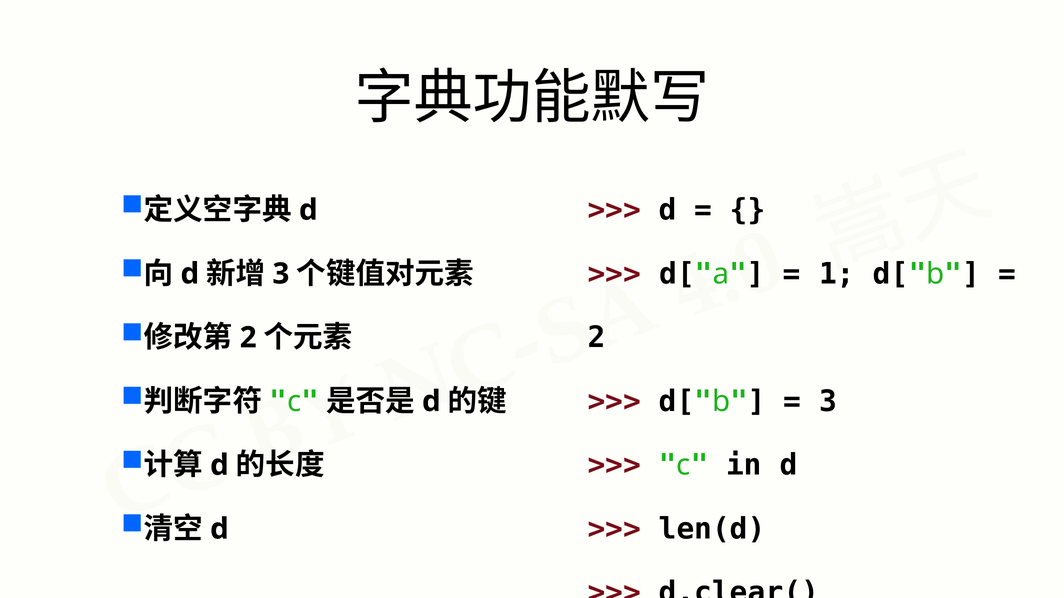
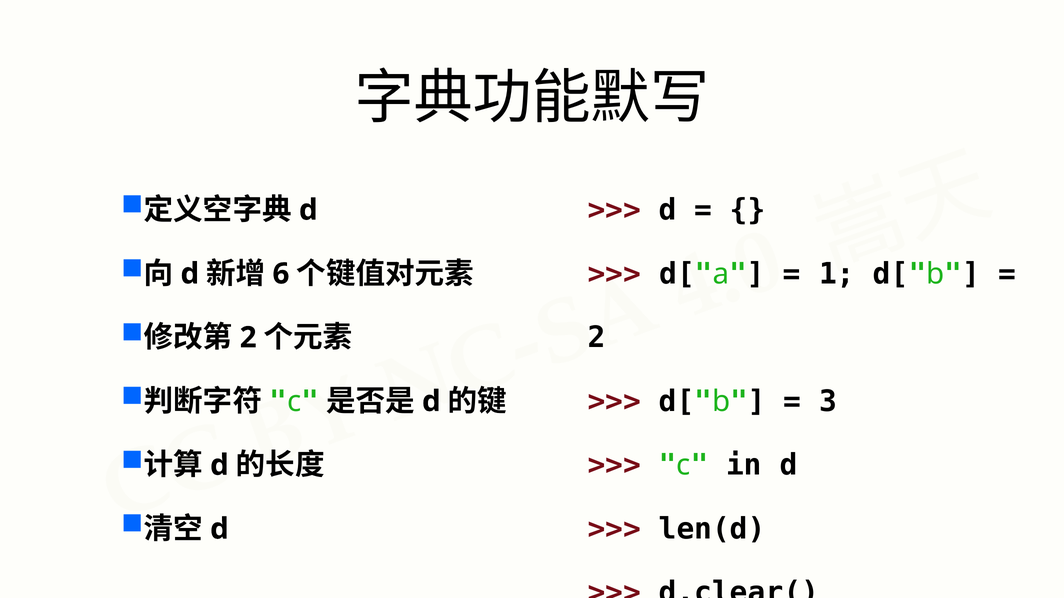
3 at (281, 274): 3 -> 6
